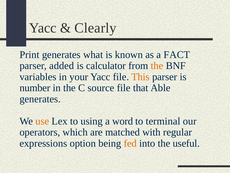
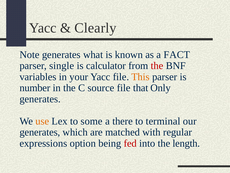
Print: Print -> Note
added: added -> single
the at (157, 66) colour: orange -> red
Able: Able -> Only
using: using -> some
word: word -> there
operators at (40, 132): operators -> generates
fed colour: orange -> red
useful: useful -> length
